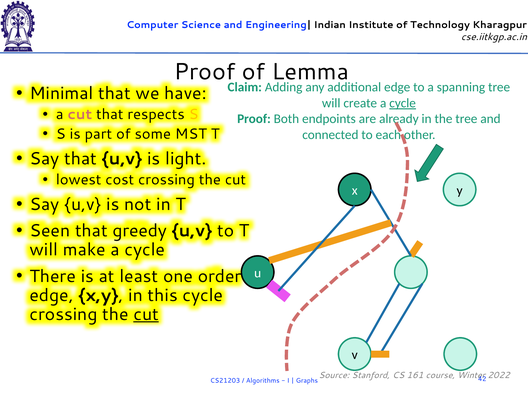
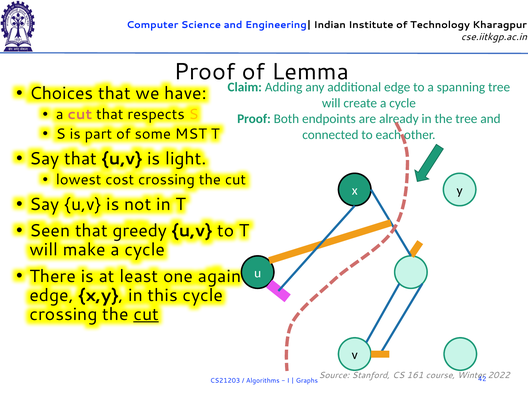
Minimal: Minimal -> Choices
cycle at (403, 103) underline: present -> none
order: order -> again
